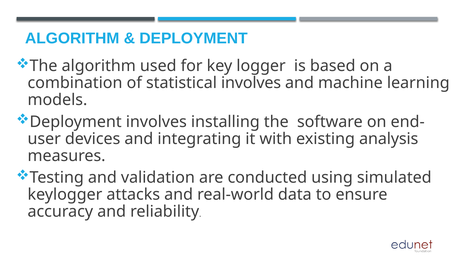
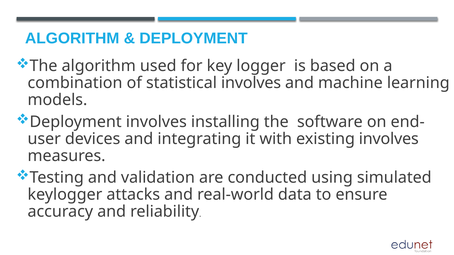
existing analysis: analysis -> involves
